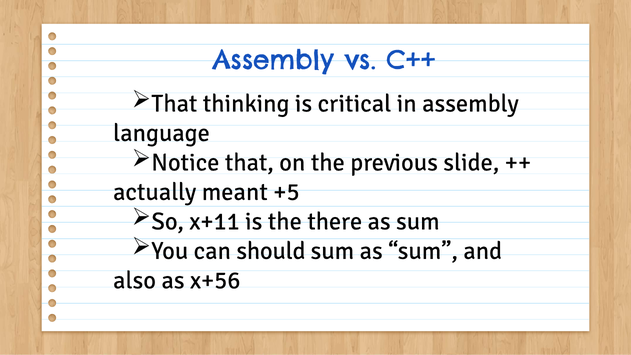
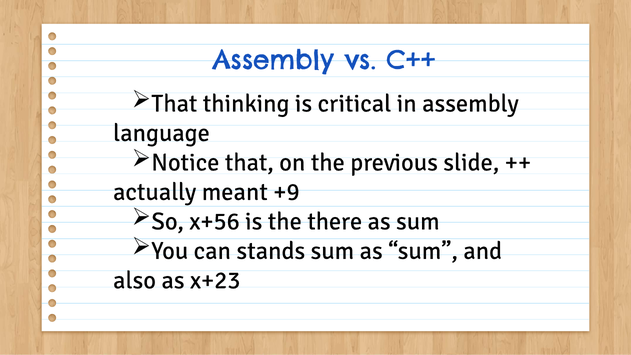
+5: +5 -> +9
x+11: x+11 -> x+56
should: should -> stands
x+56: x+56 -> x+23
